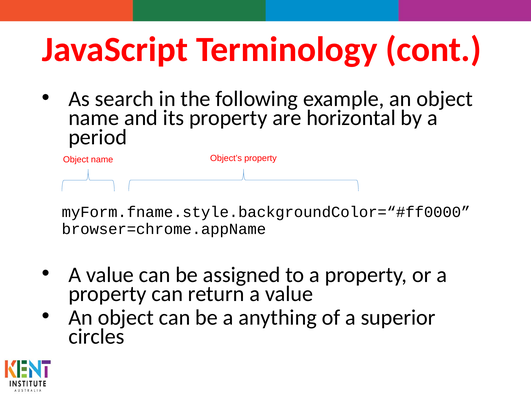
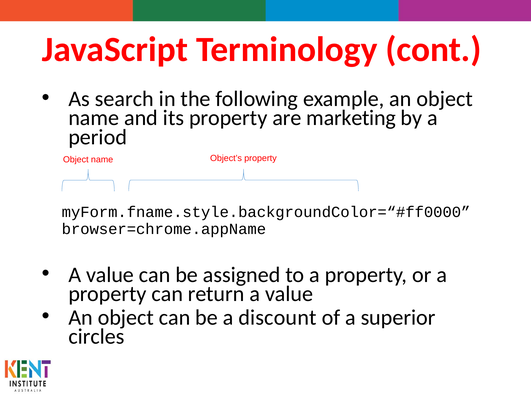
horizontal: horizontal -> marketing
anything: anything -> discount
